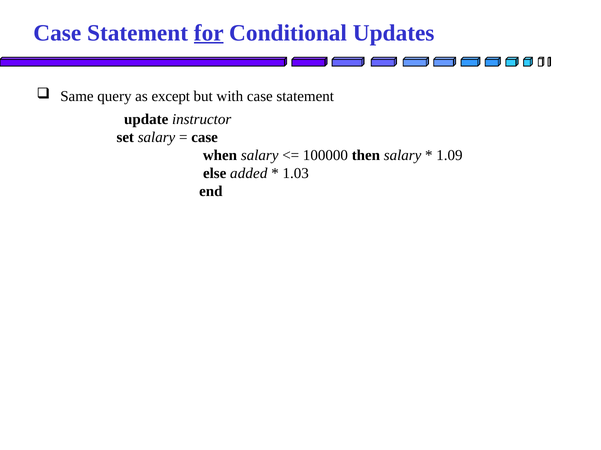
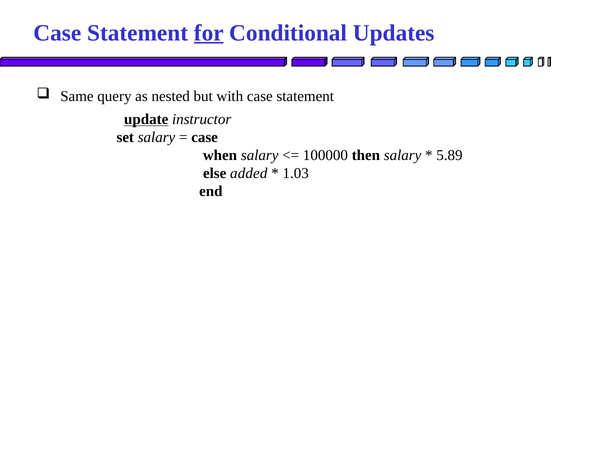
except: except -> nested
update underline: none -> present
1.09: 1.09 -> 5.89
